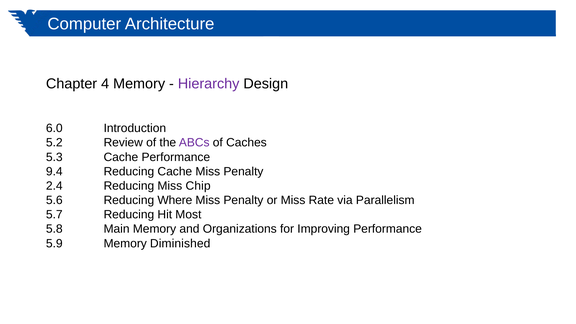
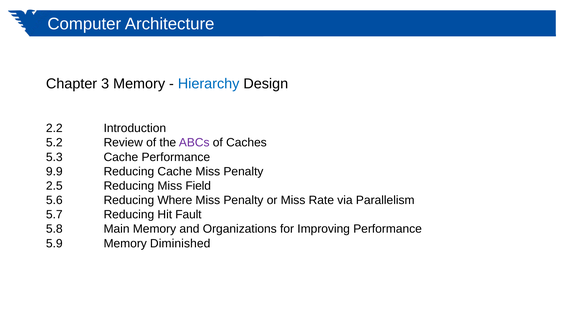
4: 4 -> 3
Hierarchy colour: purple -> blue
6.0: 6.0 -> 2.2
9.4: 9.4 -> 9.9
2.4: 2.4 -> 2.5
Chip: Chip -> Field
Most: Most -> Fault
